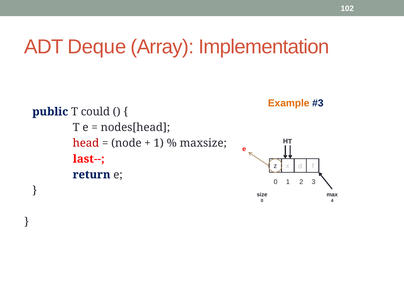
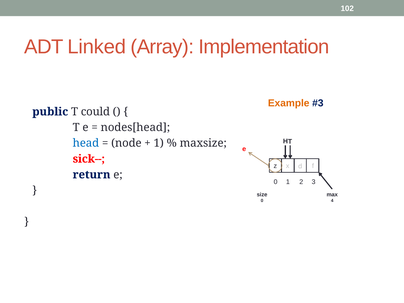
Deque: Deque -> Linked
head colour: red -> blue
last--: last-- -> sick--
